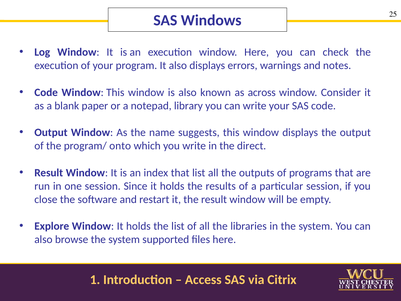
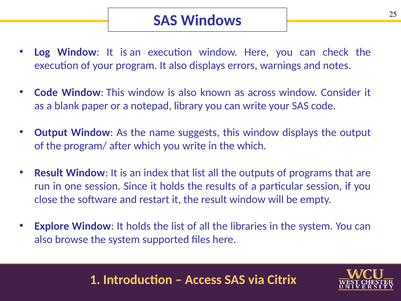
onto: onto -> after
the direct: direct -> which
